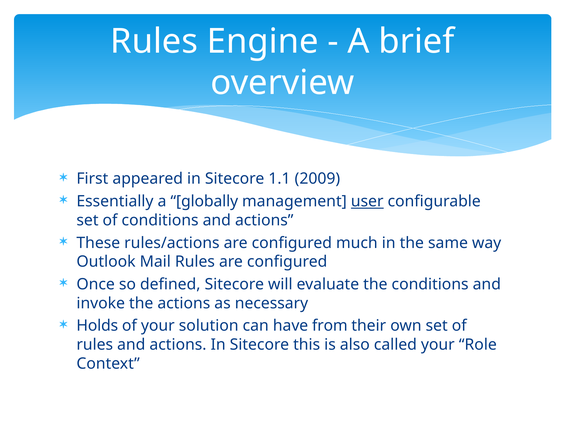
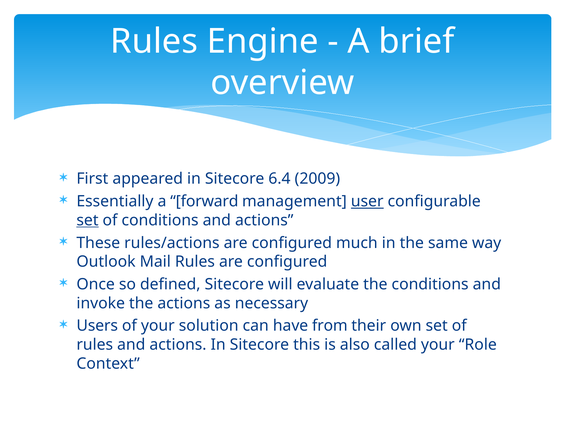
1.1: 1.1 -> 6.4
globally: globally -> forward
set at (87, 220) underline: none -> present
Holds: Holds -> Users
